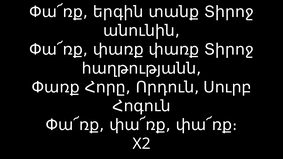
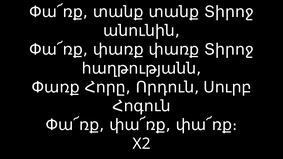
Փա՜ռք երգին: երգին -> տանք
